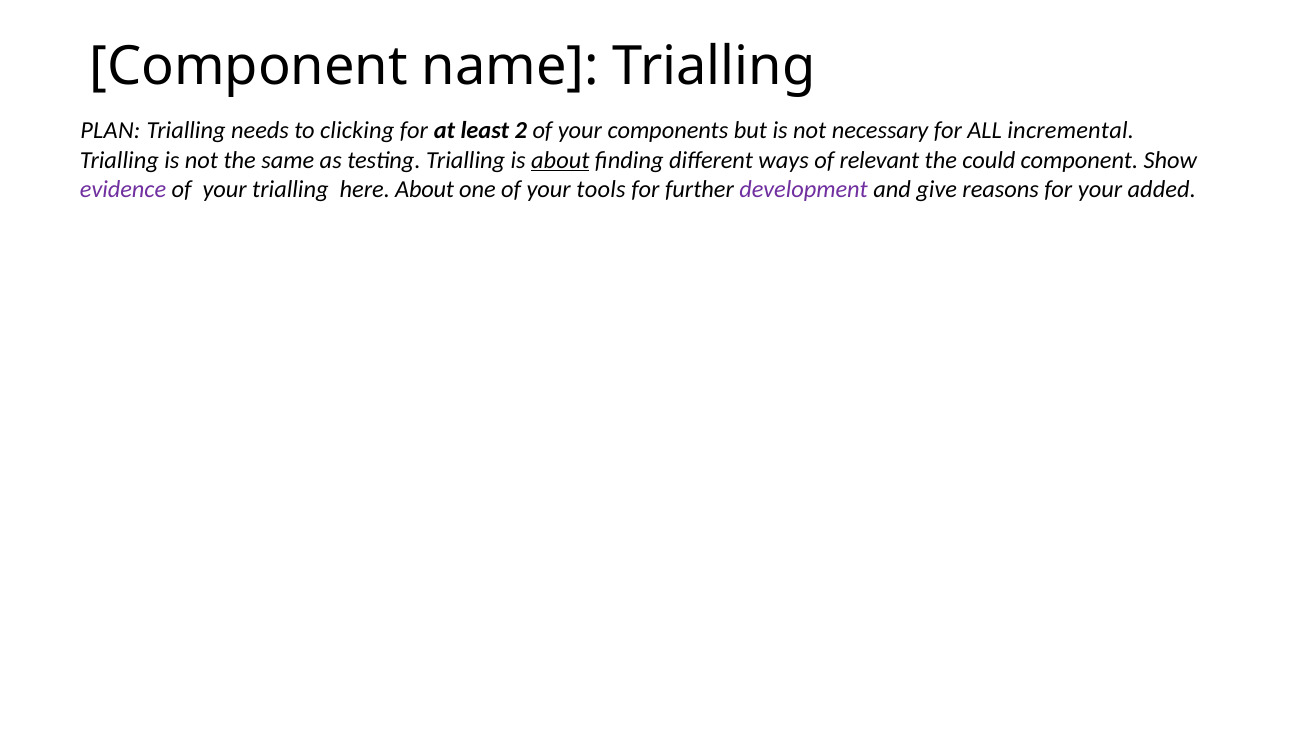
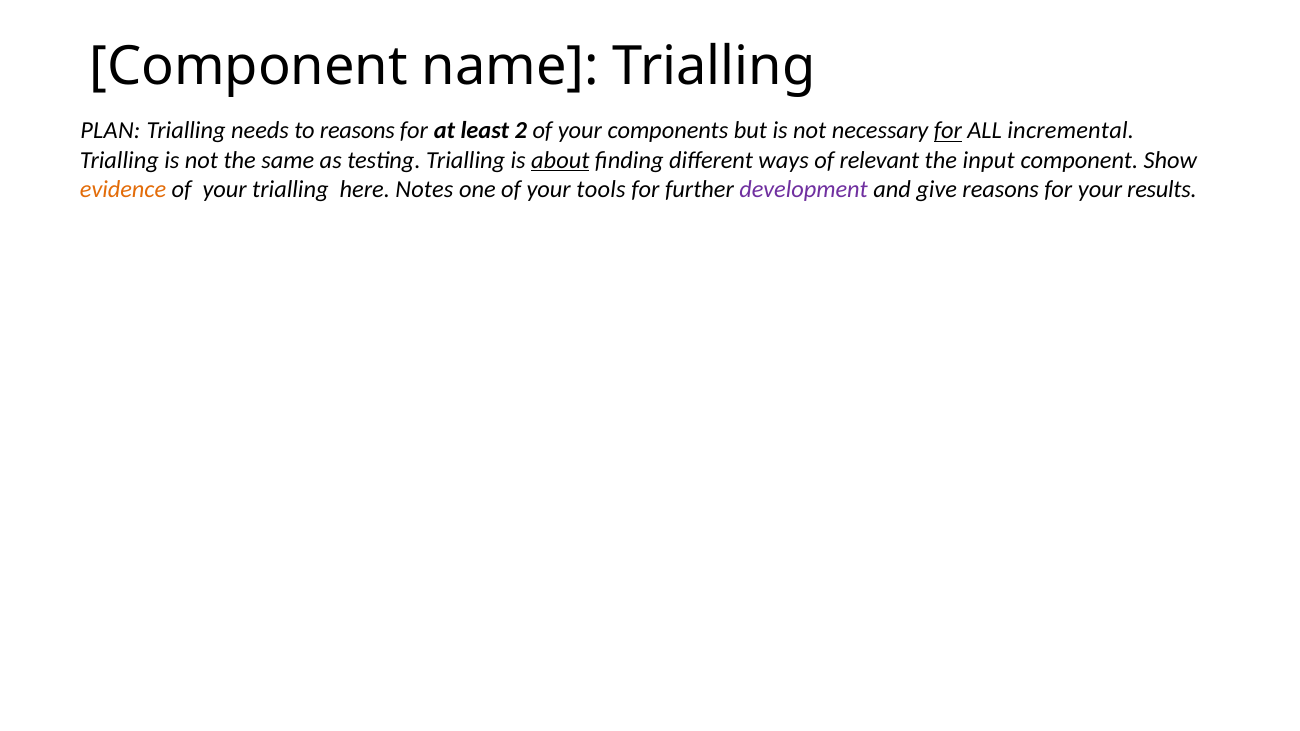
to clicking: clicking -> reasons
for at (948, 131) underline: none -> present
could: could -> input
evidence colour: purple -> orange
here About: About -> Notes
added: added -> results
